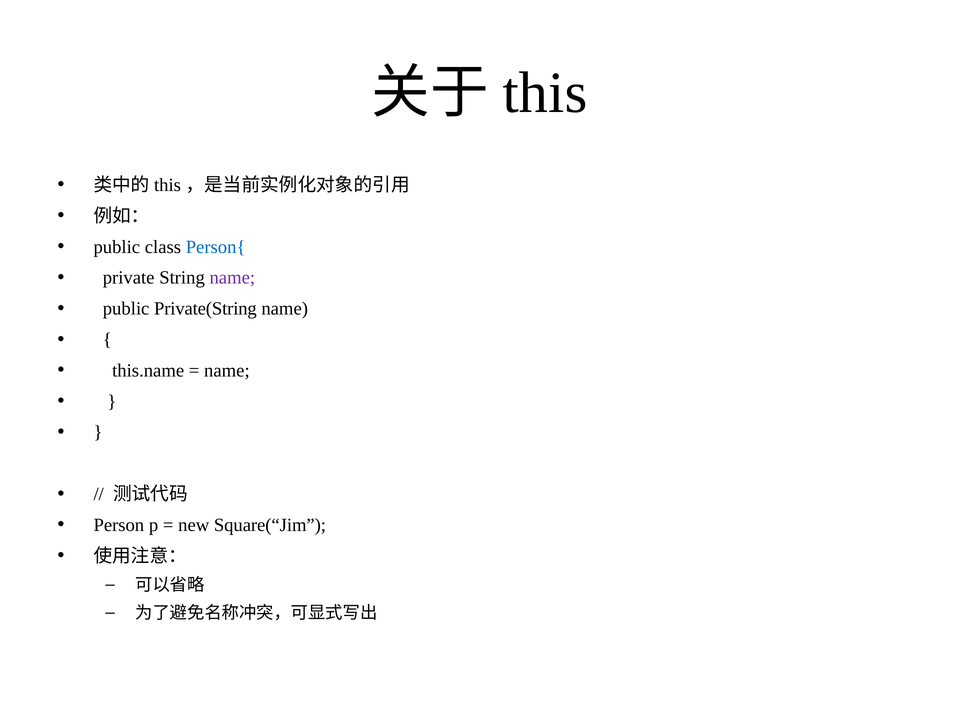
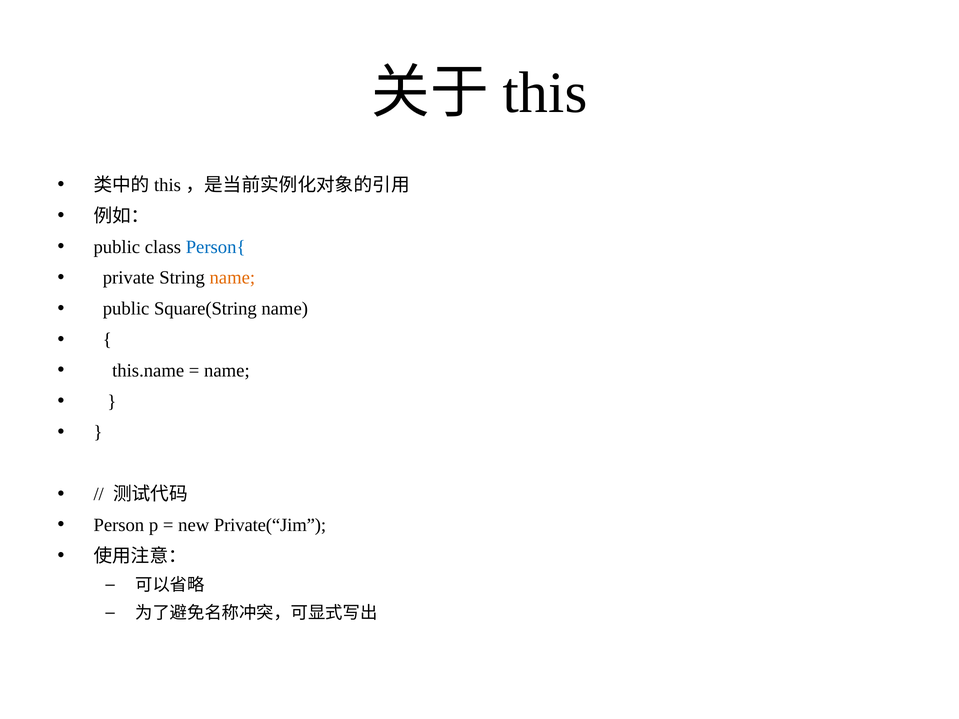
name at (232, 278) colour: purple -> orange
Private(String: Private(String -> Square(String
Square(“Jim: Square(“Jim -> Private(“Jim
